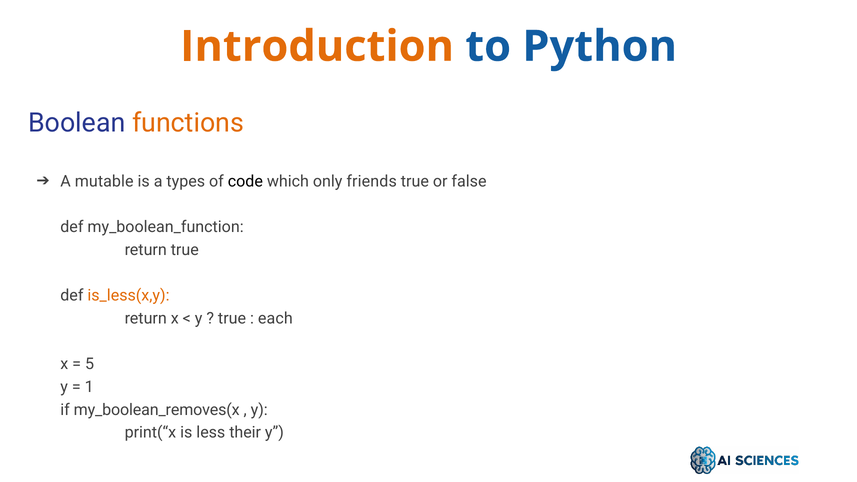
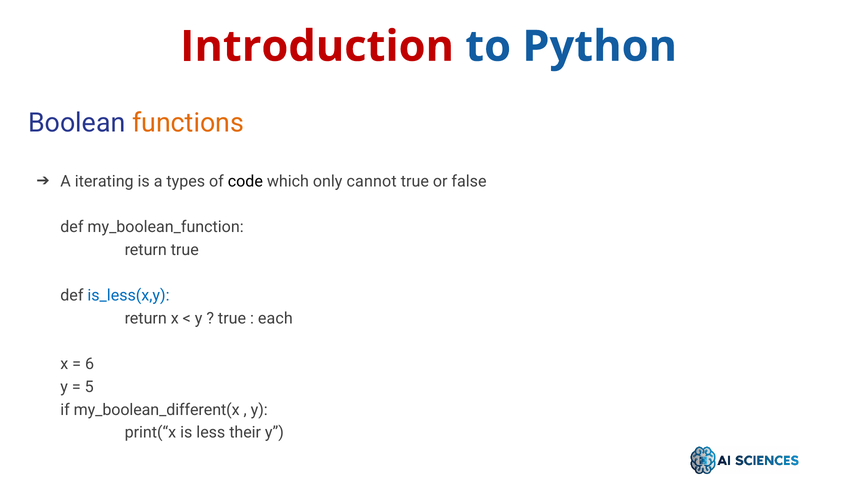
Introduction colour: orange -> red
mutable: mutable -> iterating
friends: friends -> cannot
is_less(x,y colour: orange -> blue
5: 5 -> 6
1: 1 -> 5
my_boolean_removes(x: my_boolean_removes(x -> my_boolean_different(x
